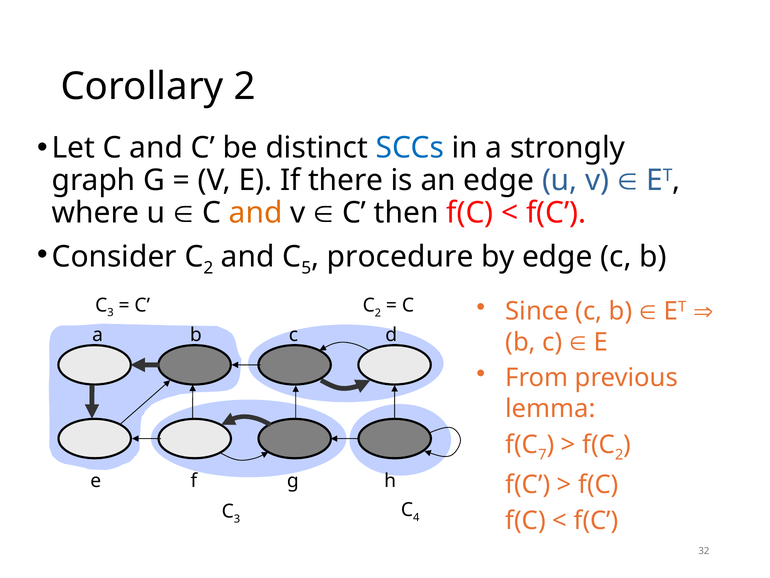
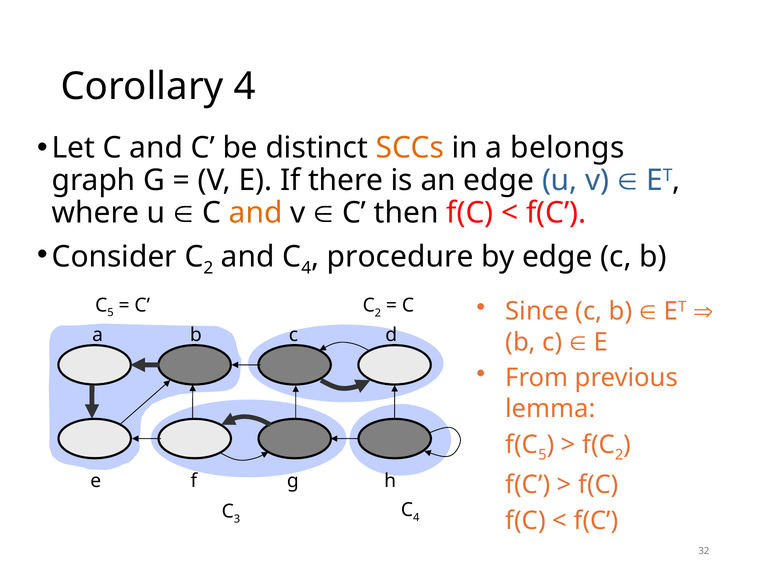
Corollary 2: 2 -> 4
SCCs colour: blue -> orange
strongly: strongly -> belongs
and C 5: 5 -> 4
3 at (110, 312): 3 -> 5
f(C 7: 7 -> 5
